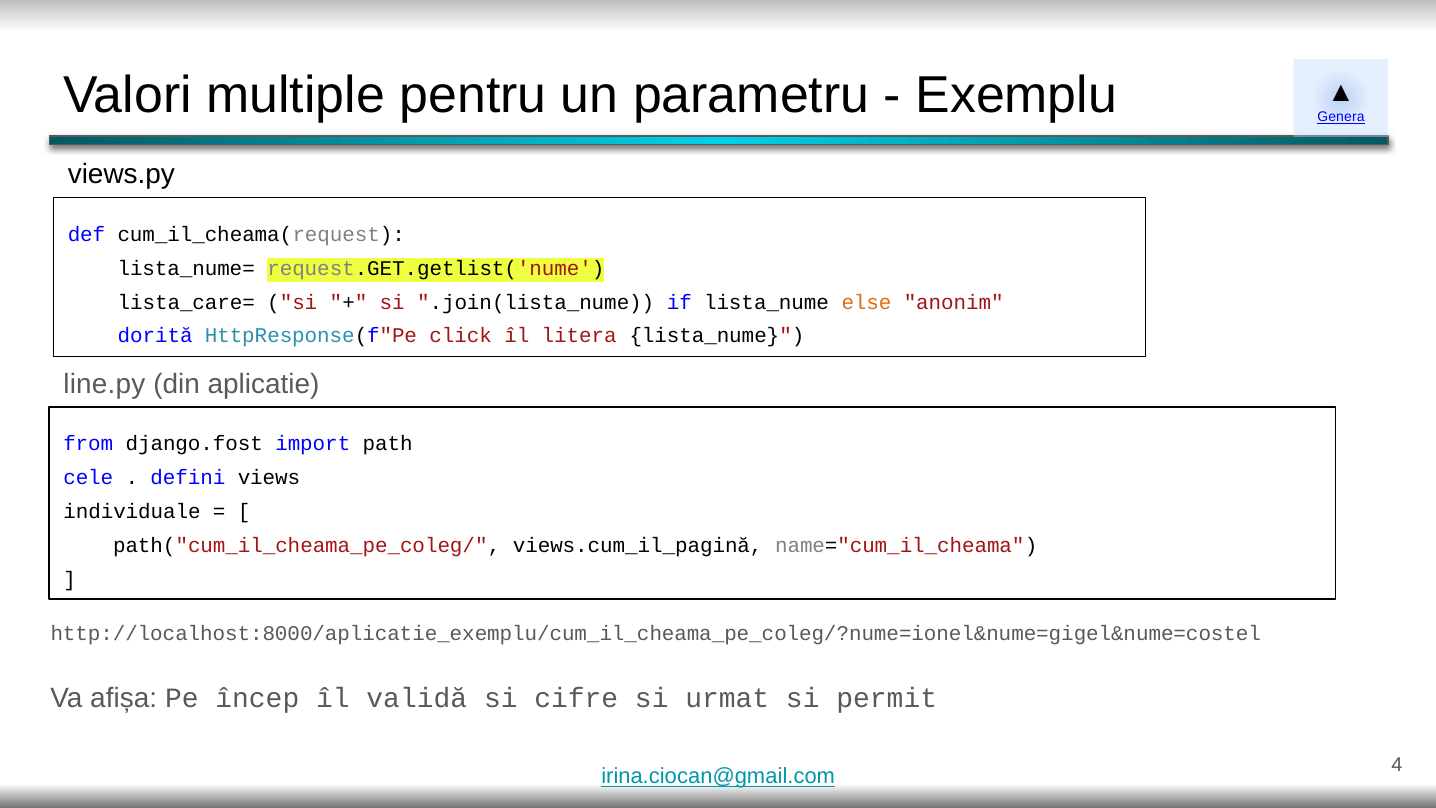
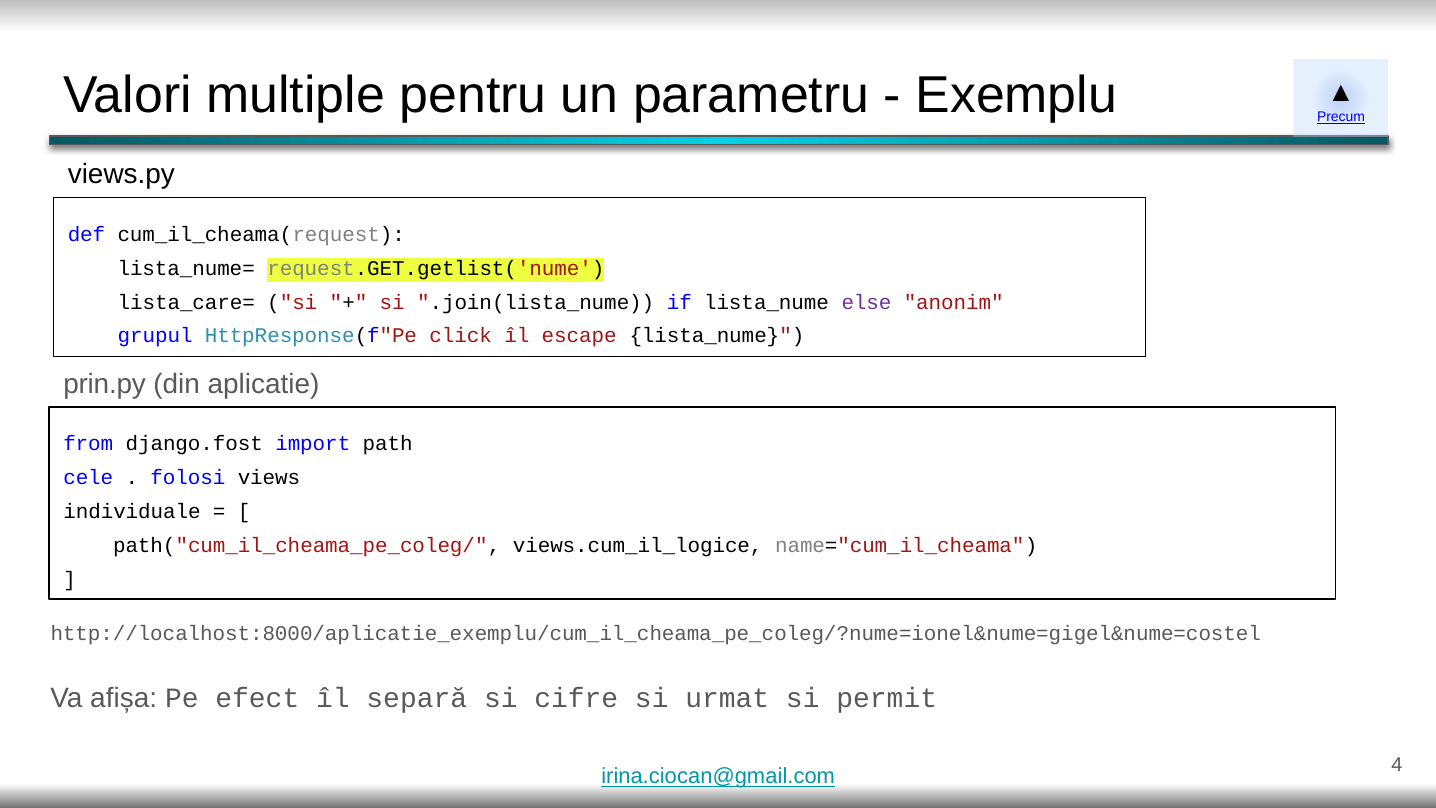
Genera: Genera -> Precum
else colour: orange -> purple
dorită: dorită -> grupul
litera: litera -> escape
line.py: line.py -> prin.py
defini: defini -> folosi
views.cum_il_pagină: views.cum_il_pagină -> views.cum_il_logice
încep: încep -> efect
validă: validă -> separă
